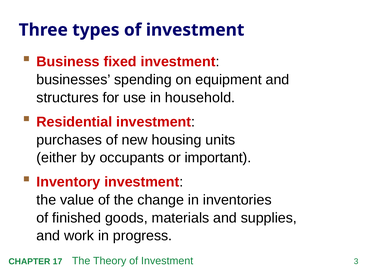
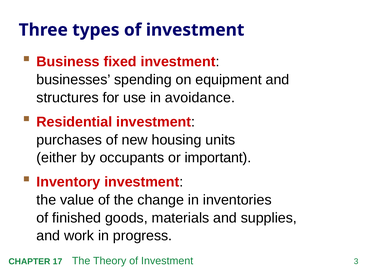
household: household -> avoidance
